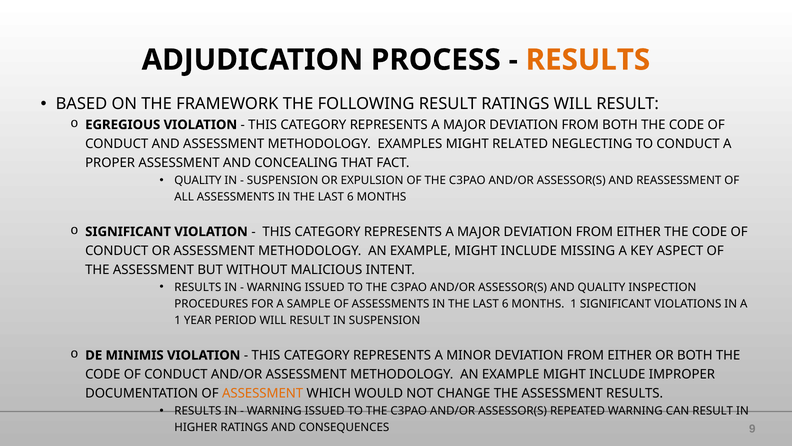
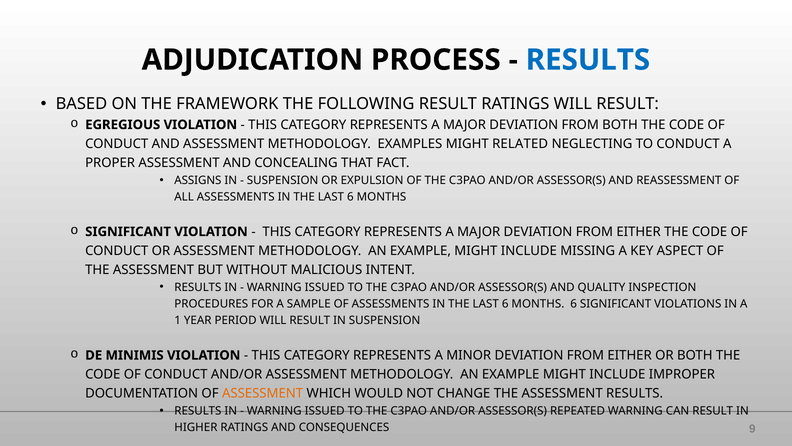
RESULTS at (588, 60) colour: orange -> blue
QUALITY at (198, 180): QUALITY -> ASSIGNS
MONTHS 1: 1 -> 6
